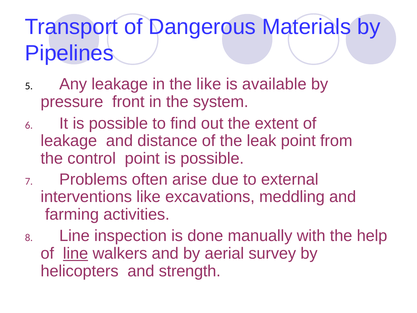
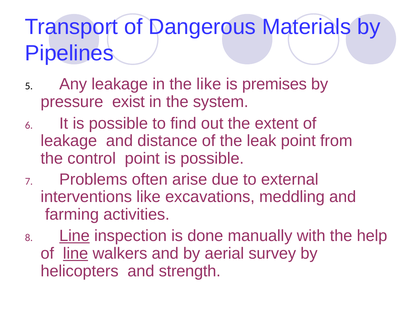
available: available -> premises
front: front -> exist
Line at (74, 236) underline: none -> present
